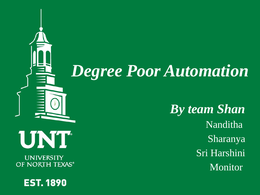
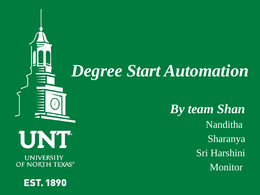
Poor: Poor -> Start
